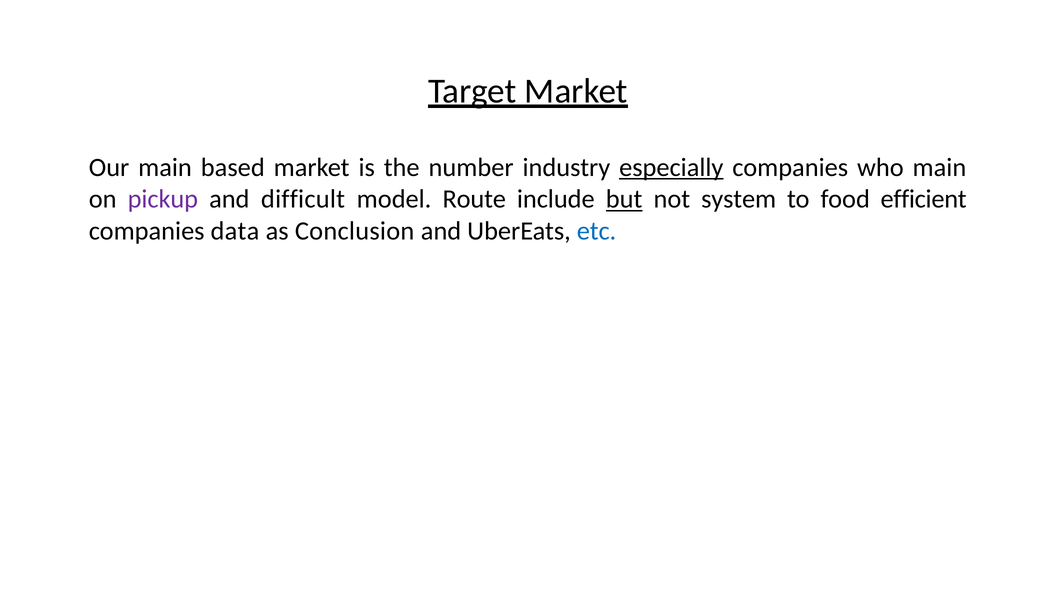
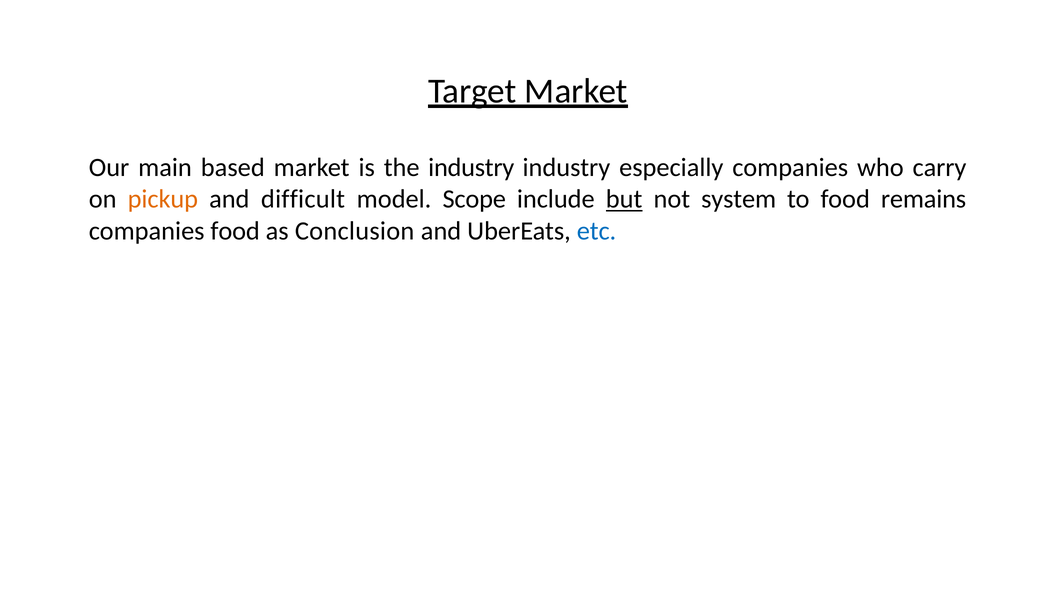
the number: number -> industry
especially underline: present -> none
who main: main -> carry
pickup colour: purple -> orange
Route: Route -> Scope
efficient: efficient -> remains
companies data: data -> food
